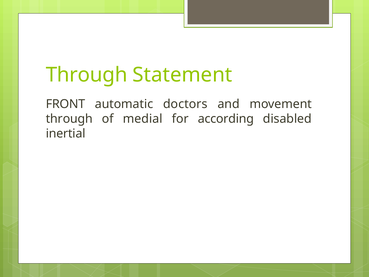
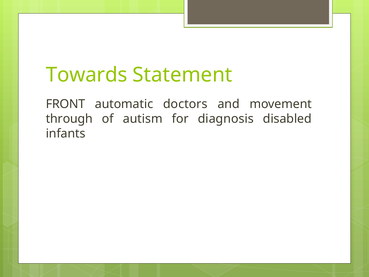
Through at (87, 75): Through -> Towards
medial: medial -> autism
according: according -> diagnosis
inertial: inertial -> infants
